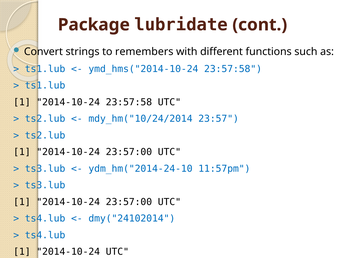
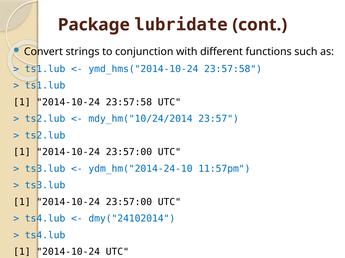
remembers: remembers -> conjunction
